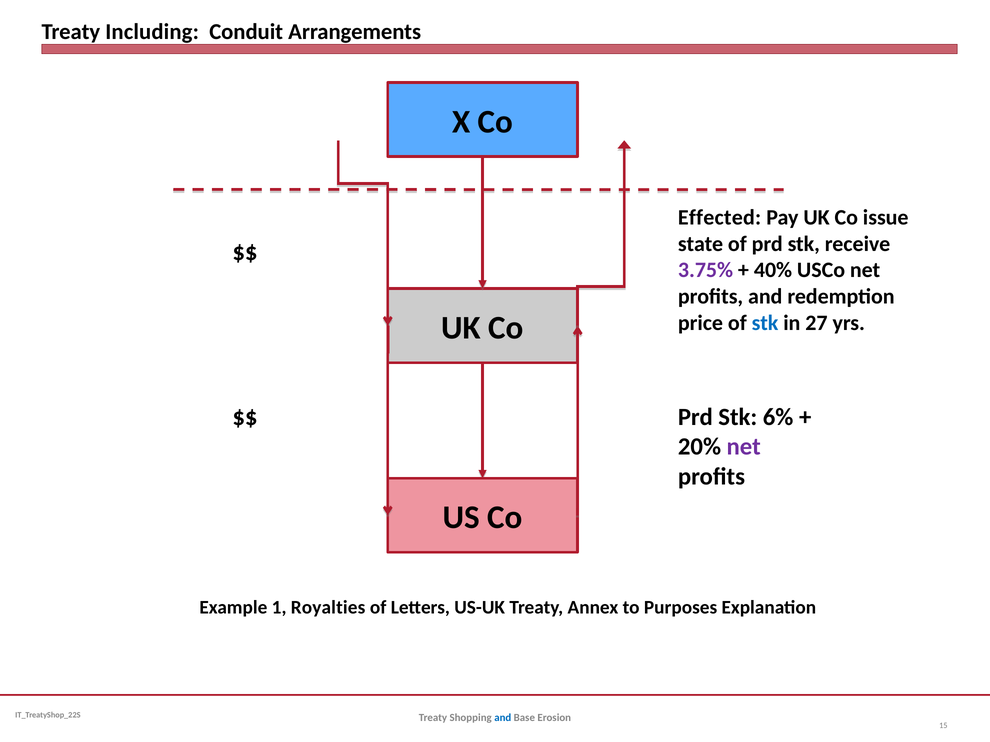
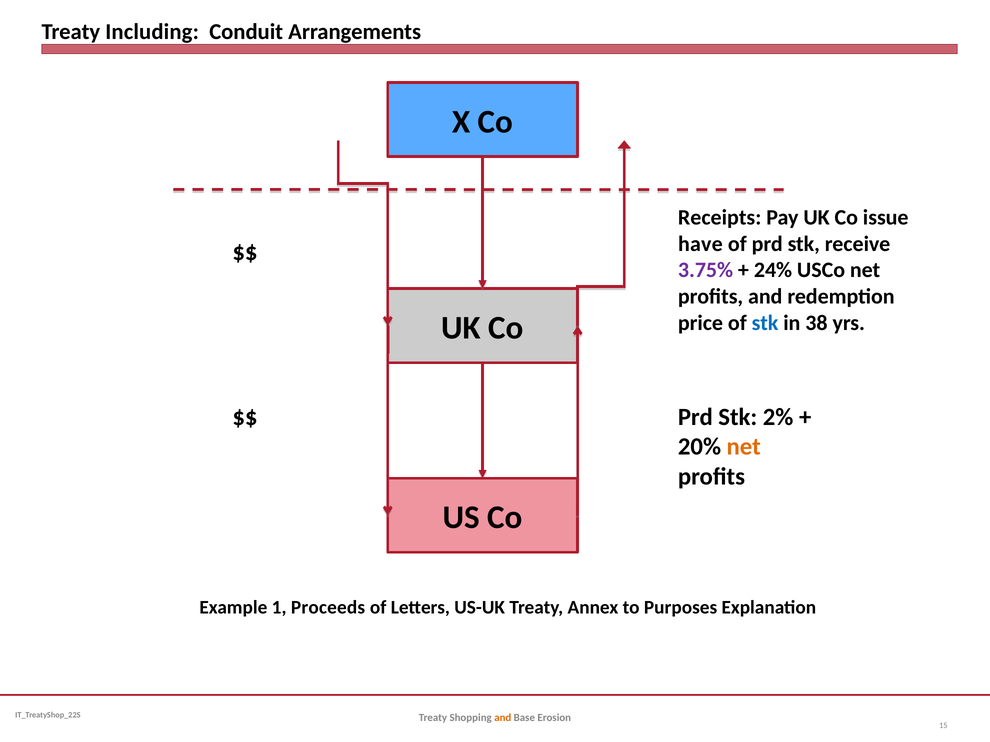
Effected: Effected -> Receipts
state: state -> have
40%: 40% -> 24%
27: 27 -> 38
6%: 6% -> 2%
net at (744, 447) colour: purple -> orange
Royalties: Royalties -> Proceeds
and at (503, 718) colour: blue -> orange
